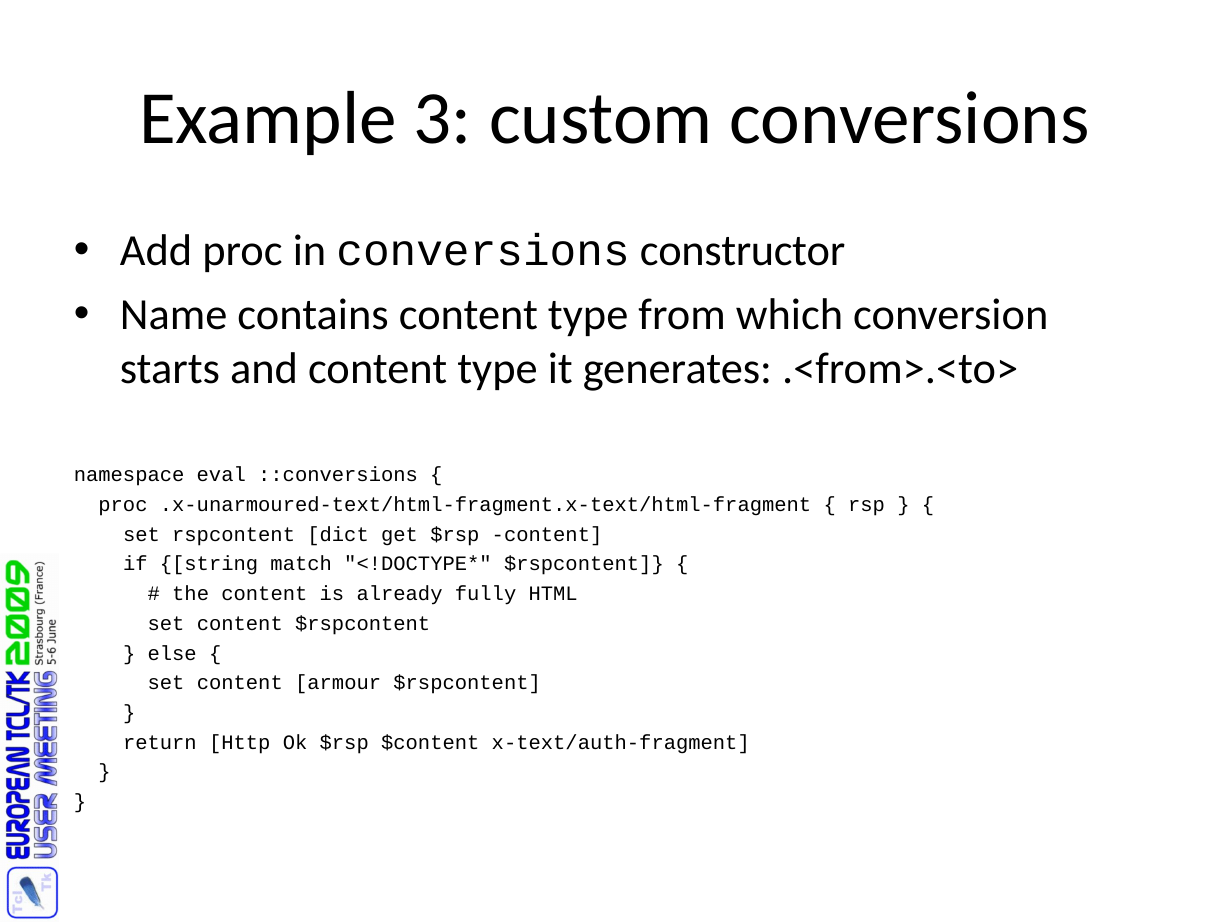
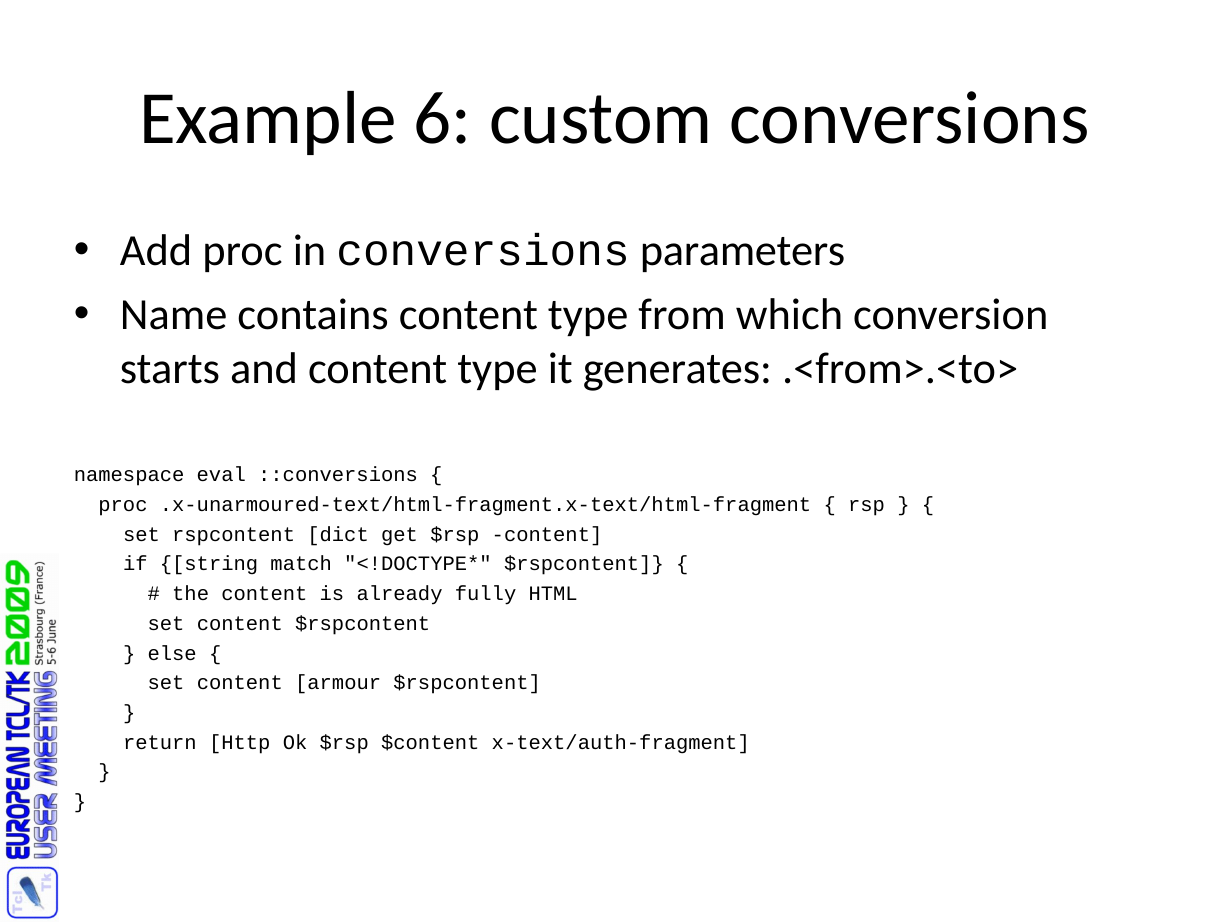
3: 3 -> 6
constructor: constructor -> parameters
